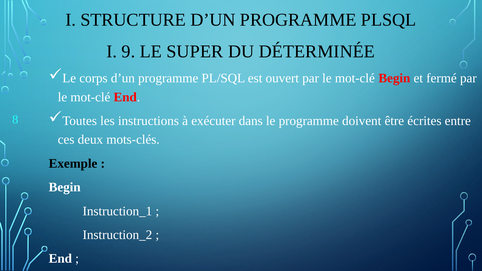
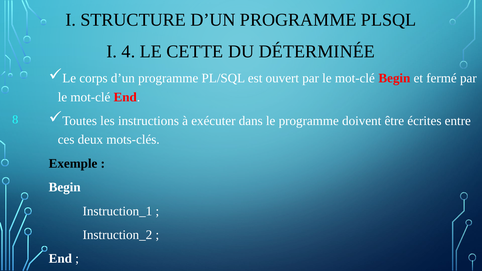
9: 9 -> 4
SUPER: SUPER -> CETTE
